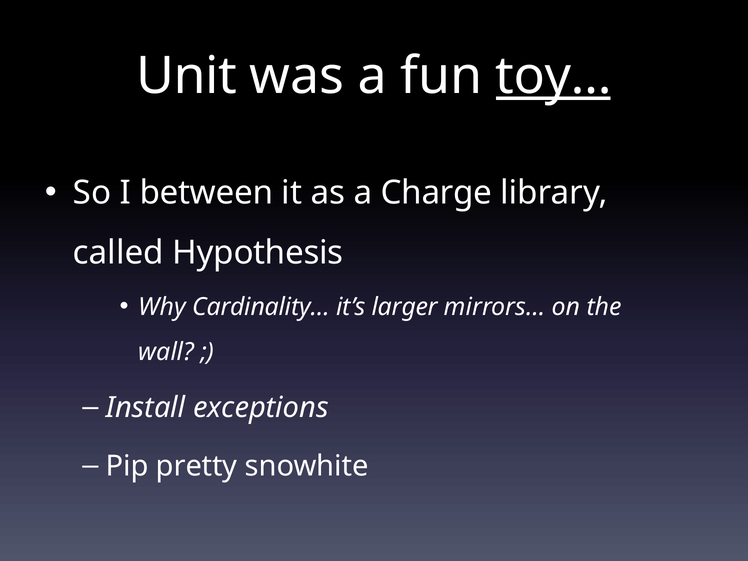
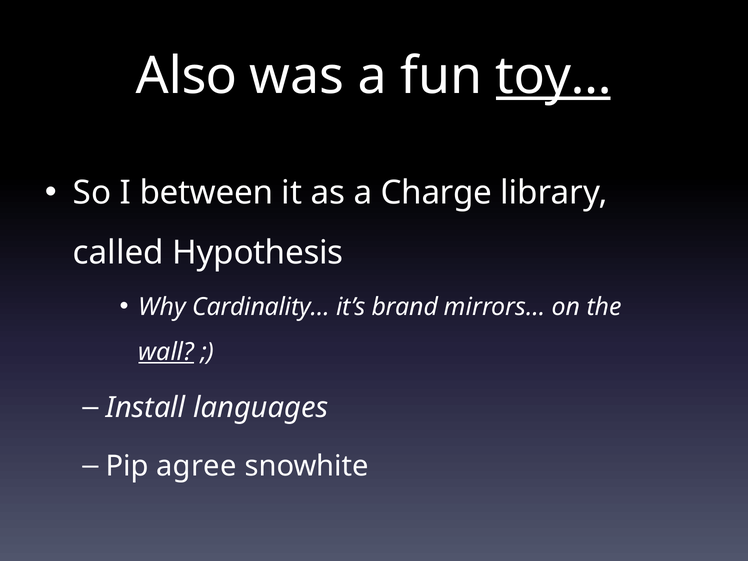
Unit: Unit -> Also
larger: larger -> brand
wall underline: none -> present
exceptions: exceptions -> languages
pretty: pretty -> agree
